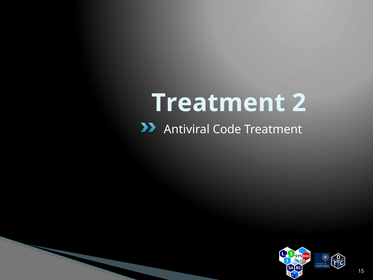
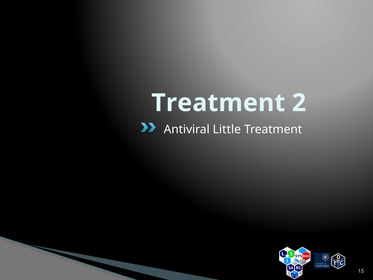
Code: Code -> Little
